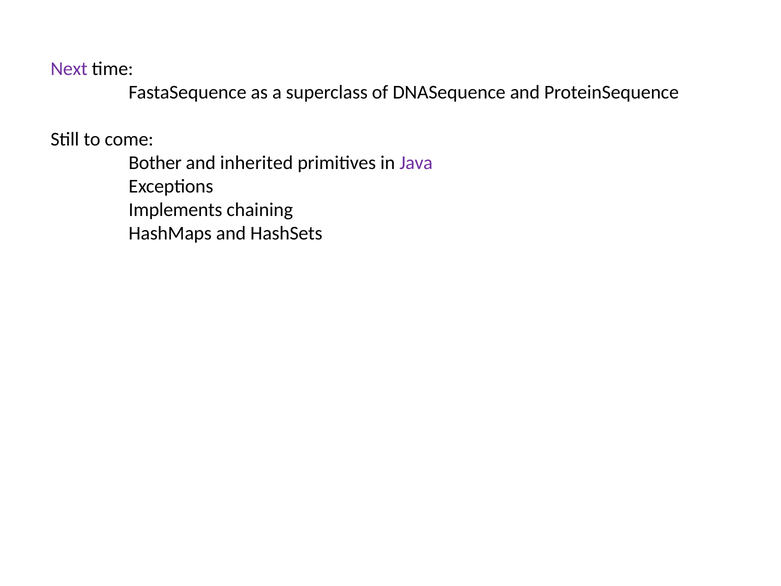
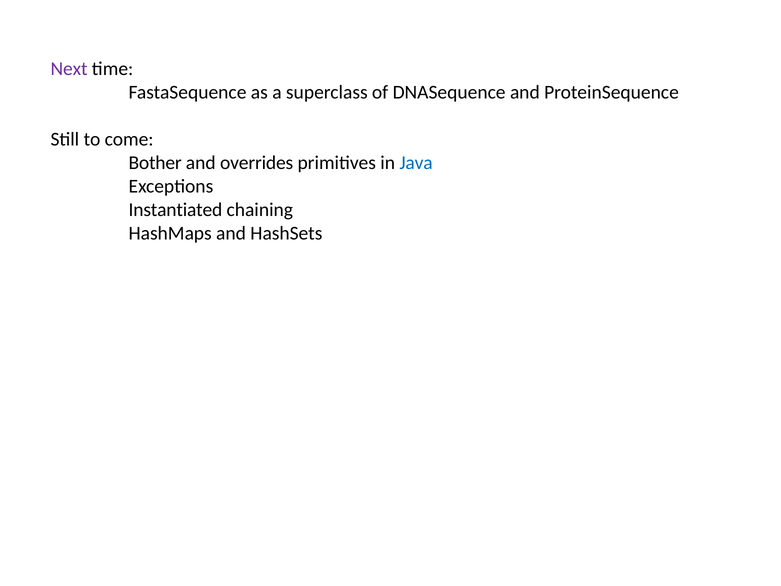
inherited: inherited -> overrides
Java colour: purple -> blue
Implements: Implements -> Instantiated
